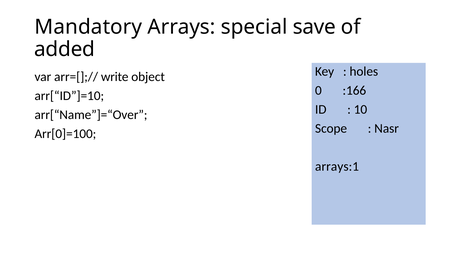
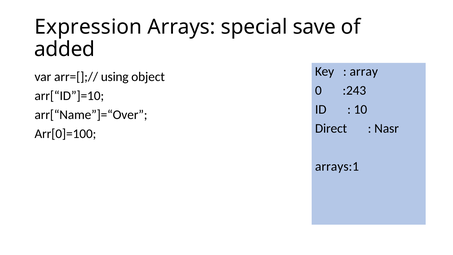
Mandatory: Mandatory -> Expression
holes: holes -> array
write: write -> using
:166: :166 -> :243
Scope: Scope -> Direct
